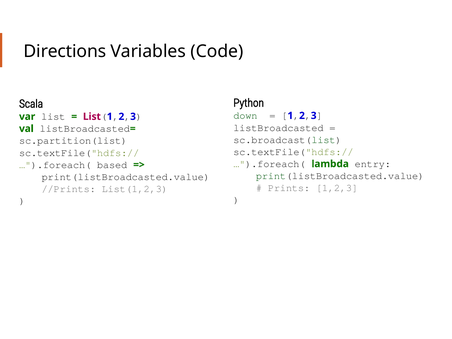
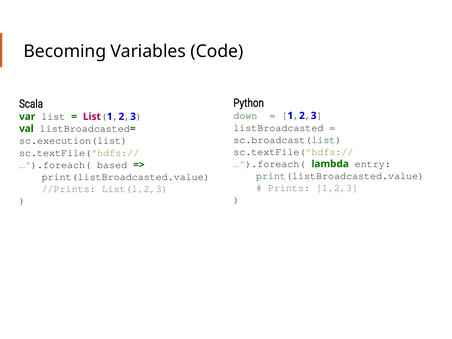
Directions: Directions -> Becoming
sc.partition(list: sc.partition(list -> sc.execution(list
